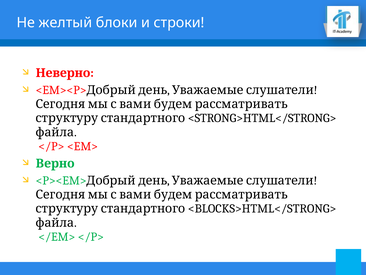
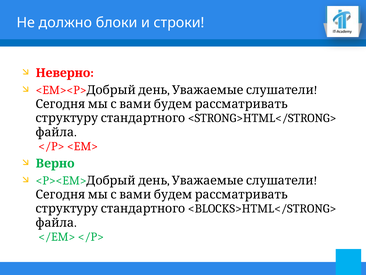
желтый: желтый -> должно
